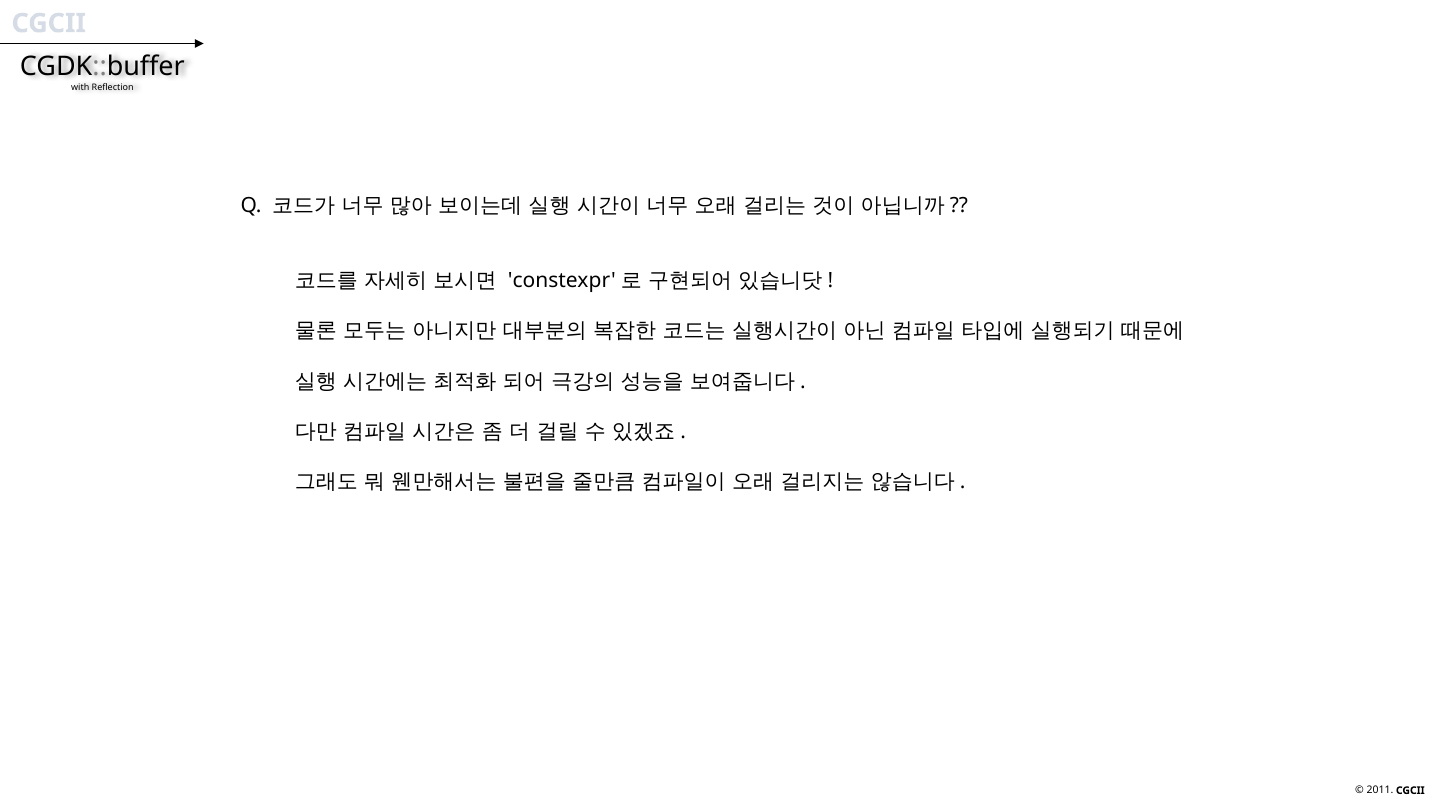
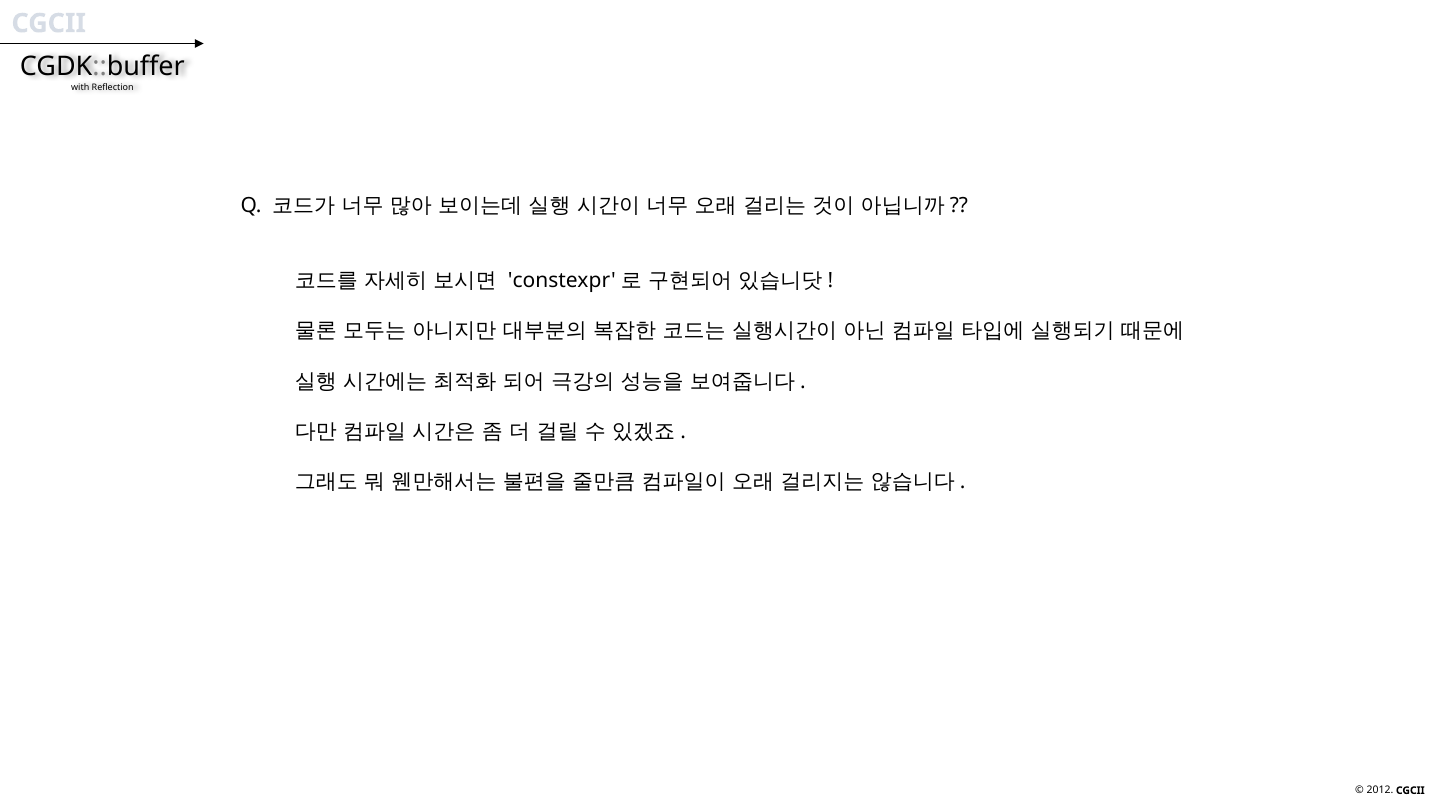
2011: 2011 -> 2012
